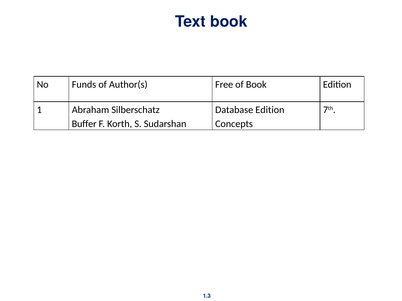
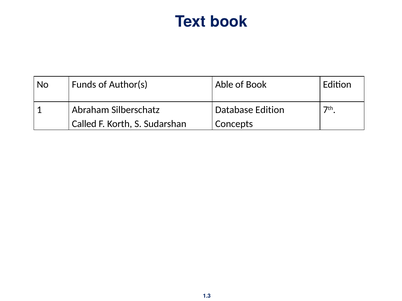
Free: Free -> Able
Buffer: Buffer -> Called
